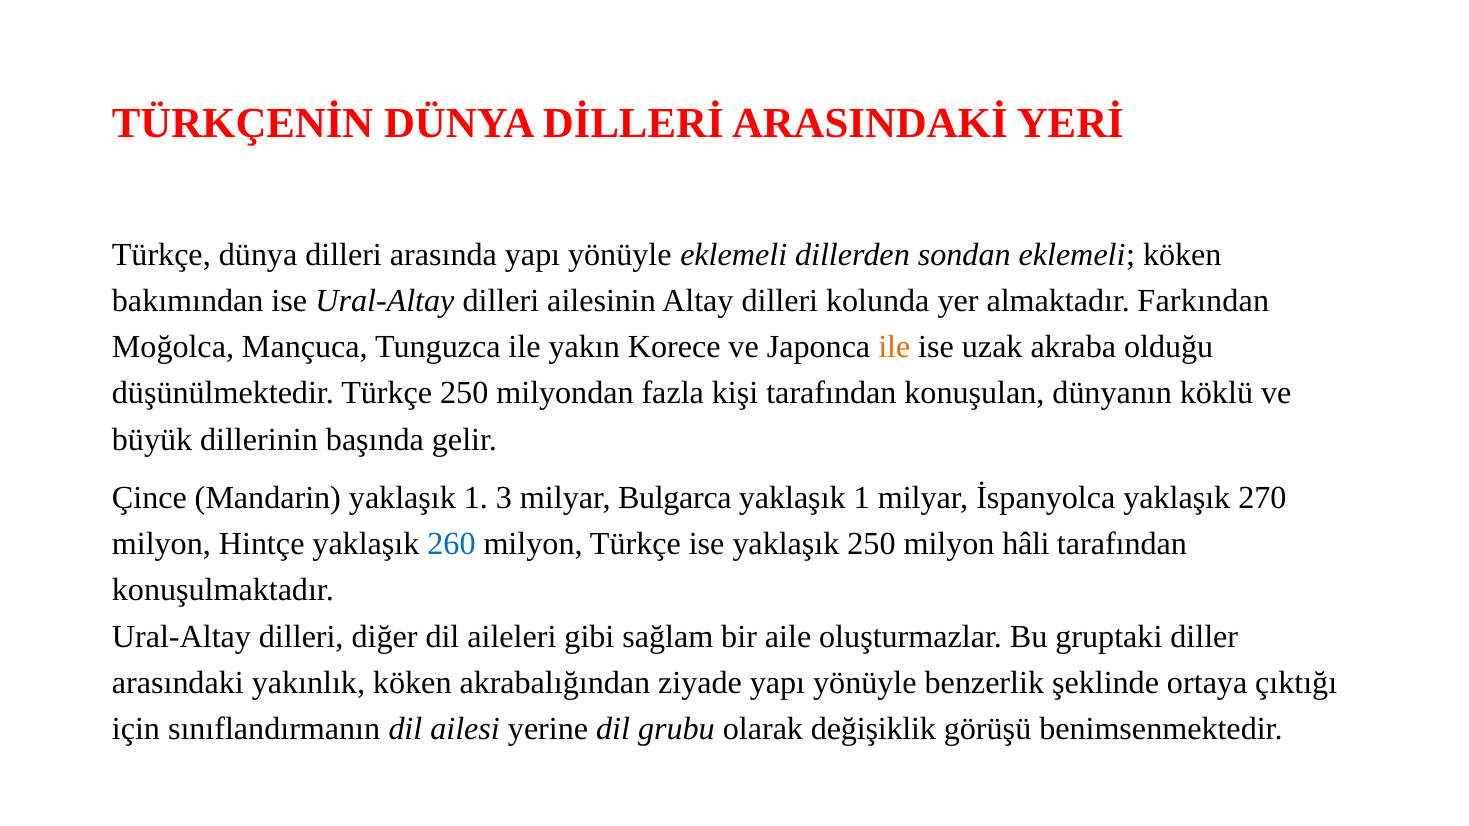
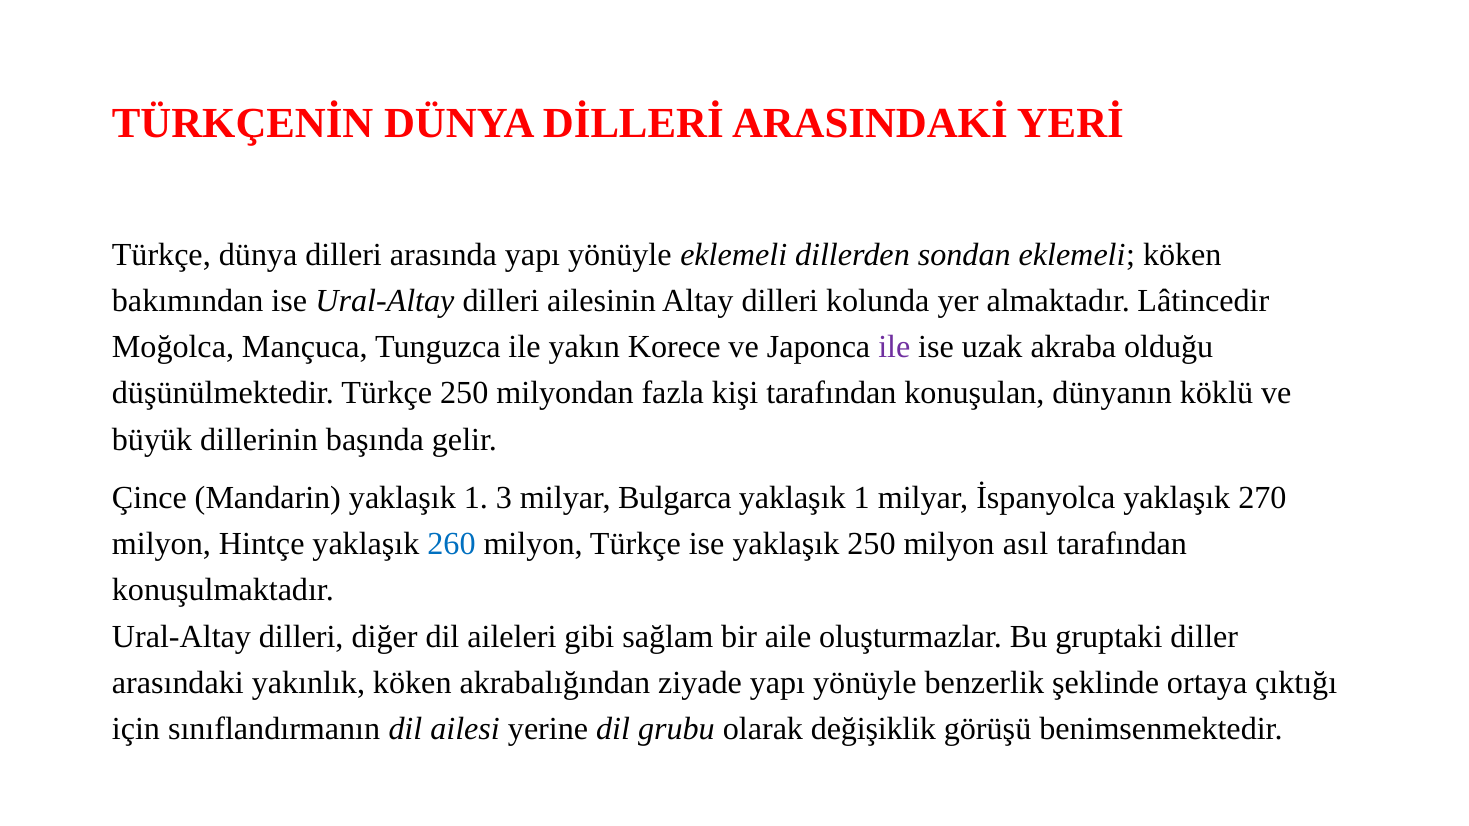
Farkından: Farkından -> Lâtincedir
ile at (894, 347) colour: orange -> purple
hâli: hâli -> asıl
